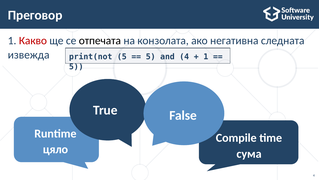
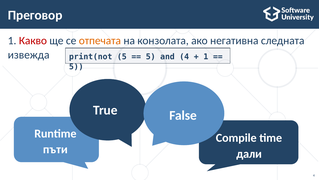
отпечата colour: black -> orange
цяло: цяло -> пъти
сума: сума -> дали
